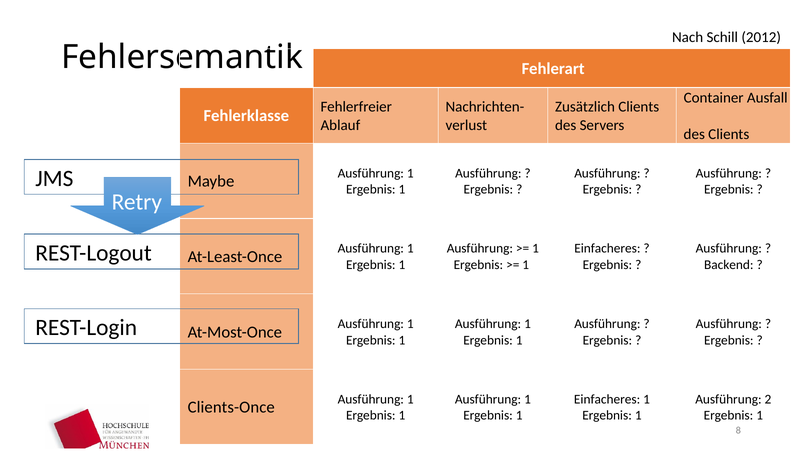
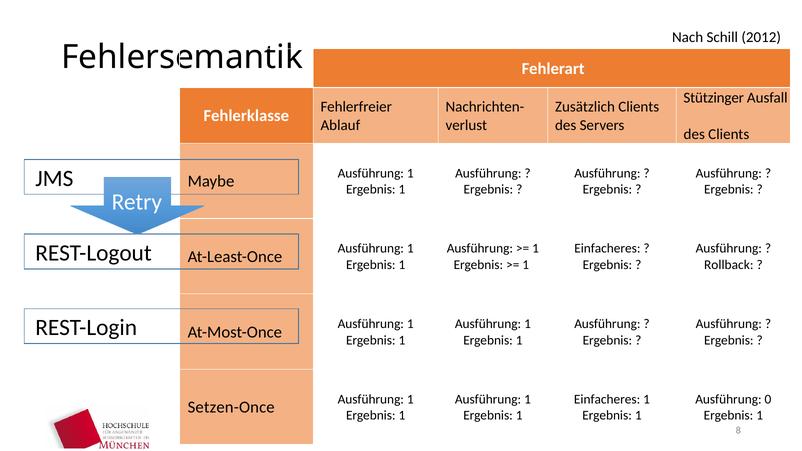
Container: Container -> Stützinger
Backend: Backend -> Rollback
2: 2 -> 0
Clients-Once: Clients-Once -> Setzen-Once
